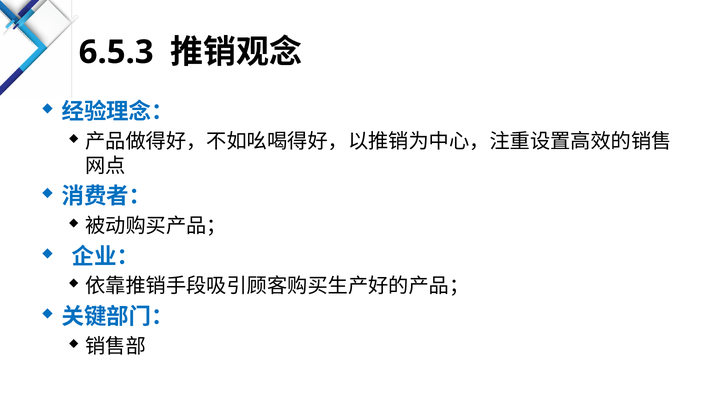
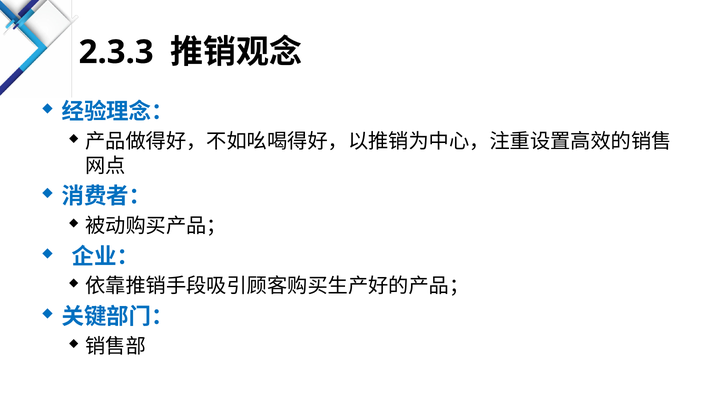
6.5.3: 6.5.3 -> 2.3.3
